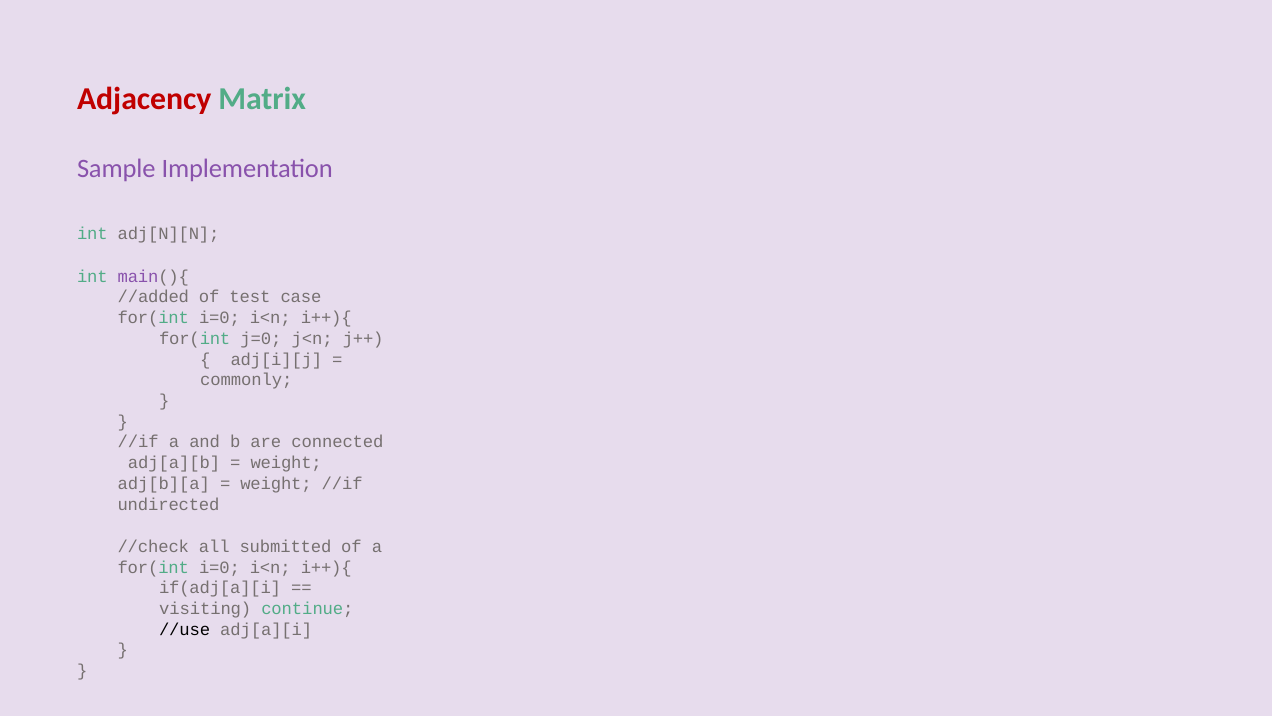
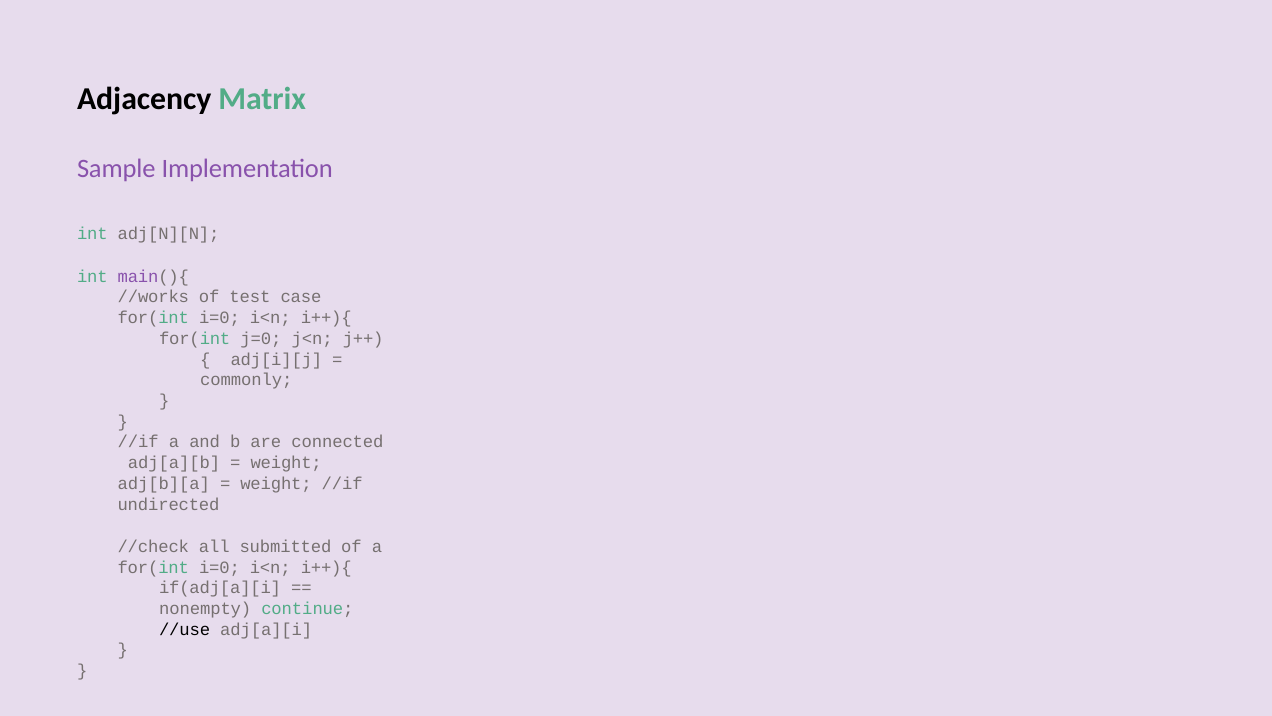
Adjacency colour: red -> black
//added: //added -> //works
visiting: visiting -> nonempty
